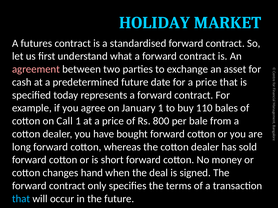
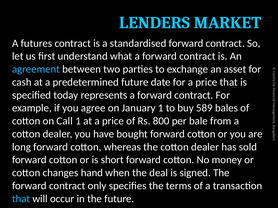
HOLIDAY: HOLIDAY -> LENDERS
agreement colour: pink -> light blue
110: 110 -> 589
